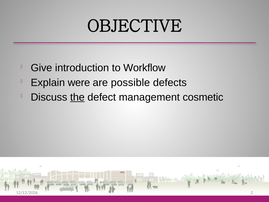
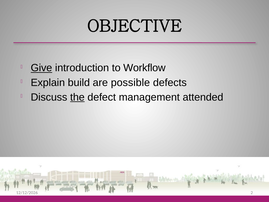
Give underline: none -> present
were: were -> build
cosmetic: cosmetic -> attended
